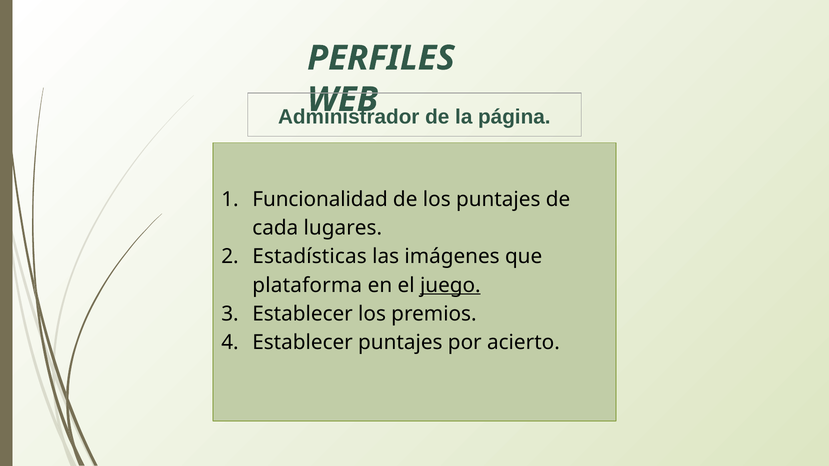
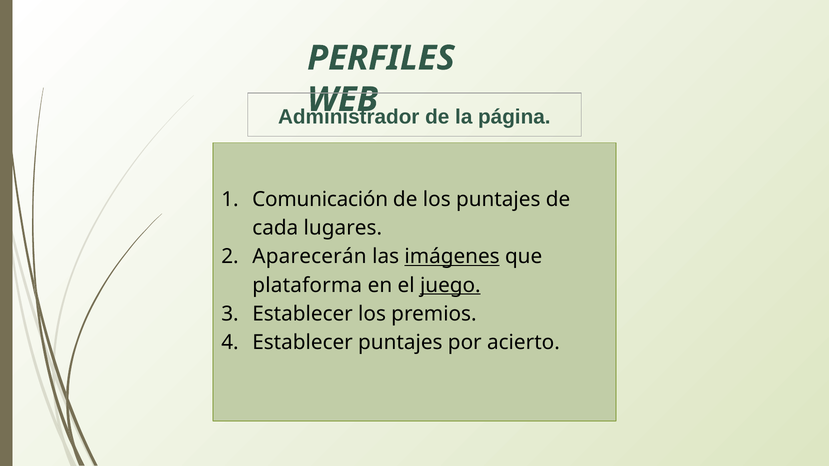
Funcionalidad: Funcionalidad -> Comunicación
Estadísticas: Estadísticas -> Aparecerán
imágenes underline: none -> present
